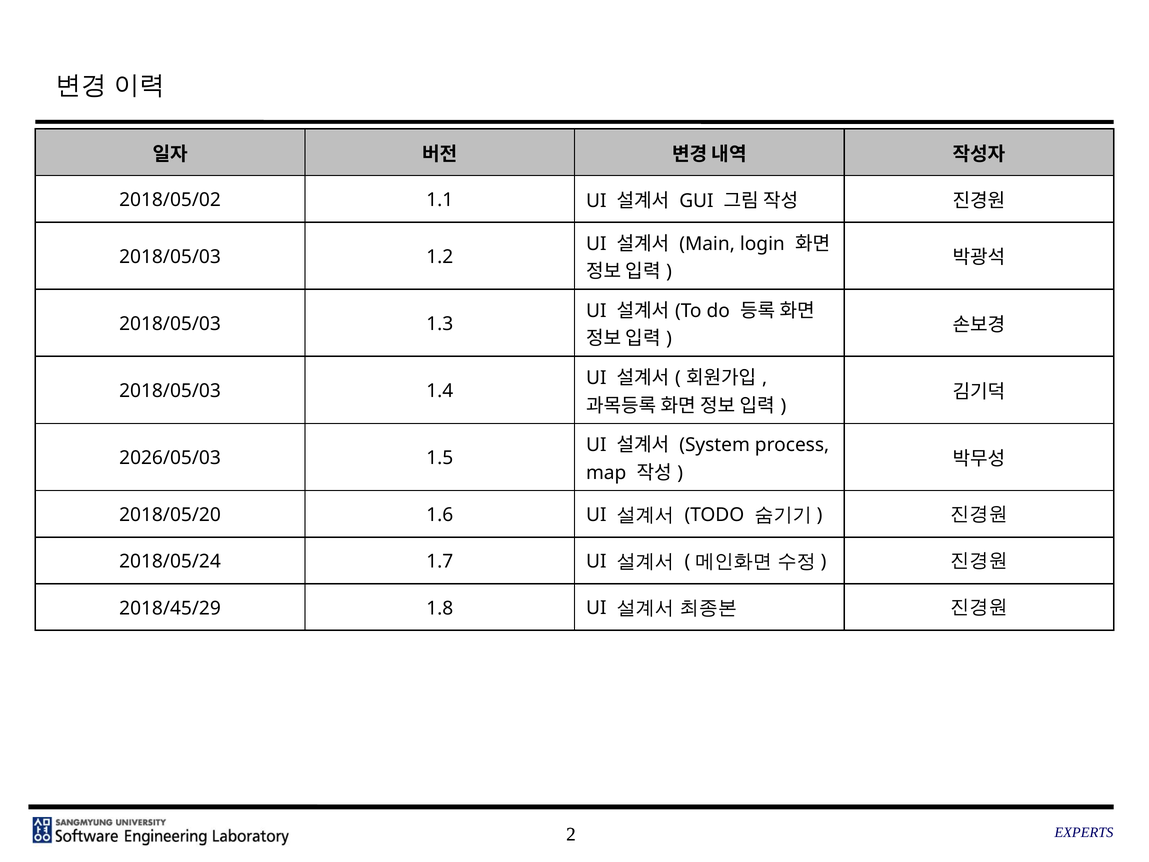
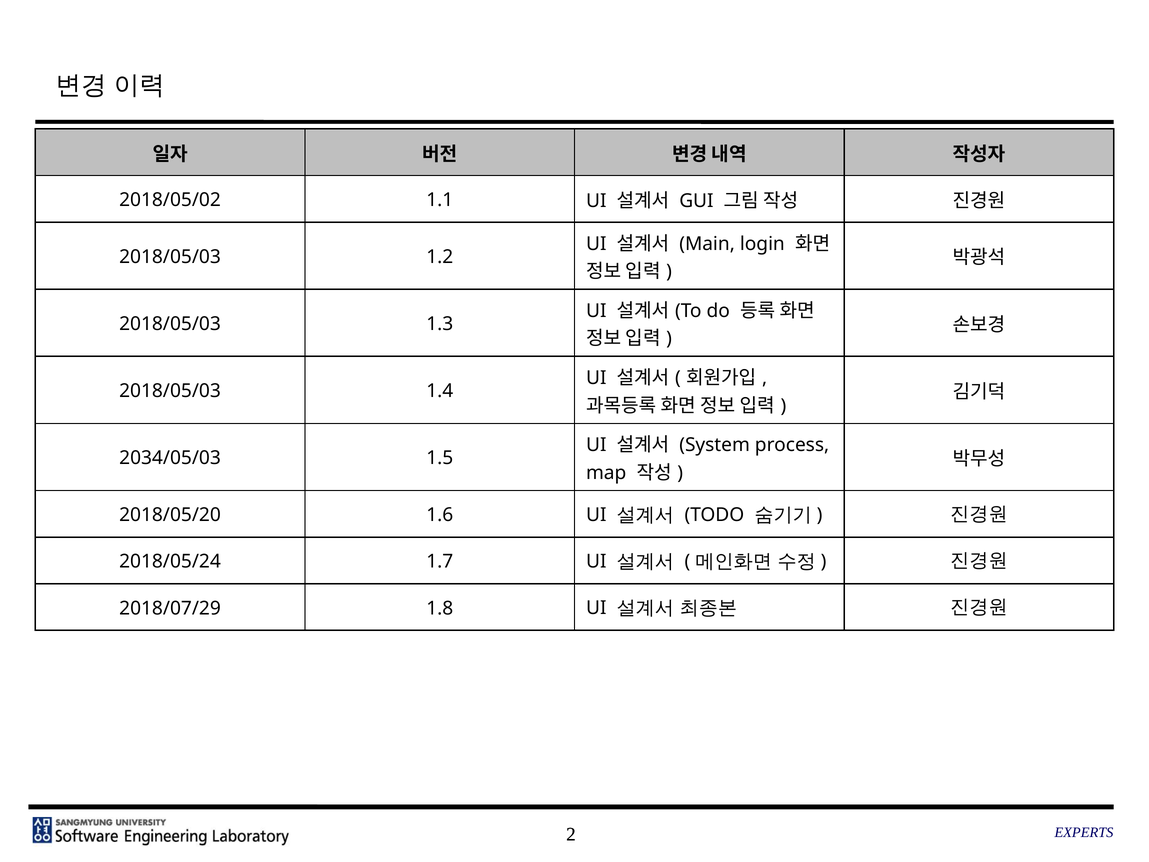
2026/05/03: 2026/05/03 -> 2034/05/03
2018/45/29: 2018/45/29 -> 2018/07/29
